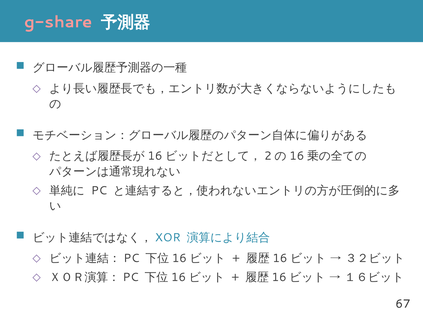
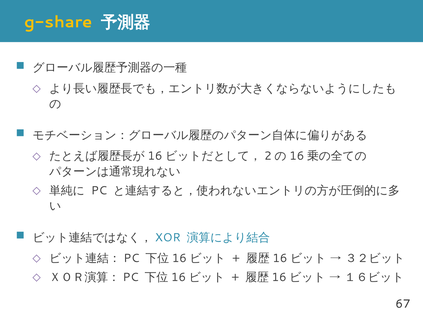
g-share colour: pink -> yellow
